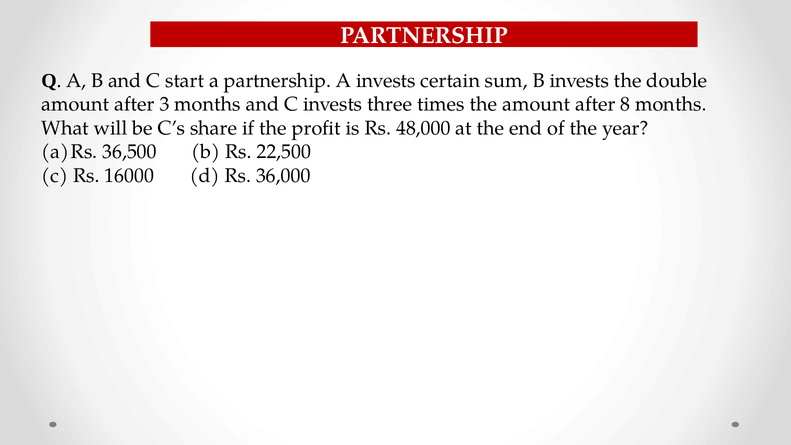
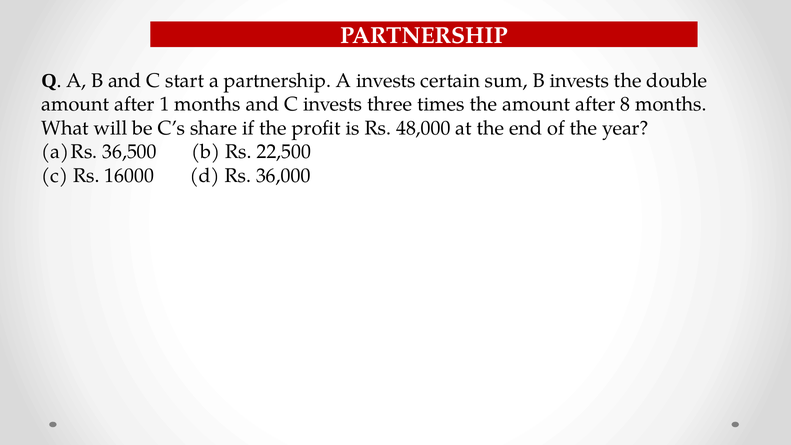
3: 3 -> 1
